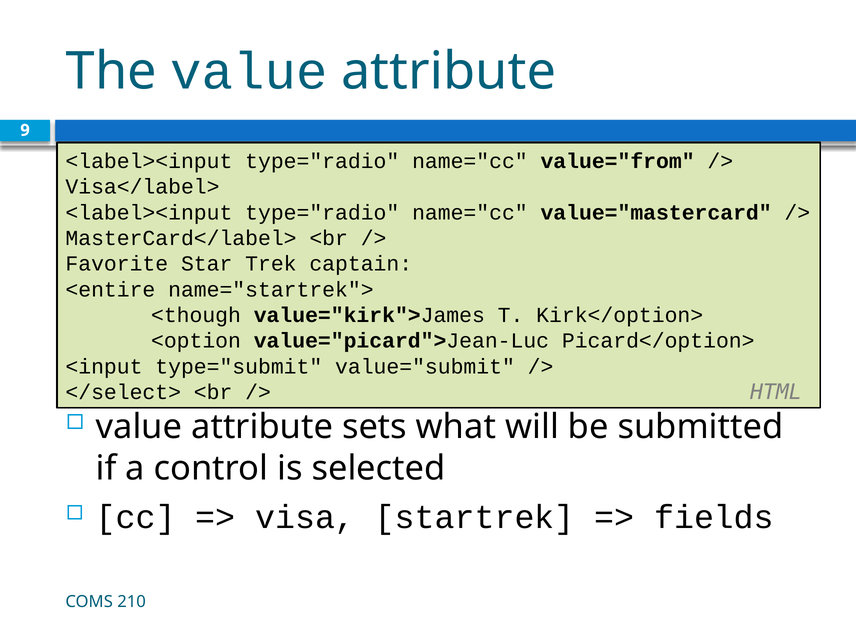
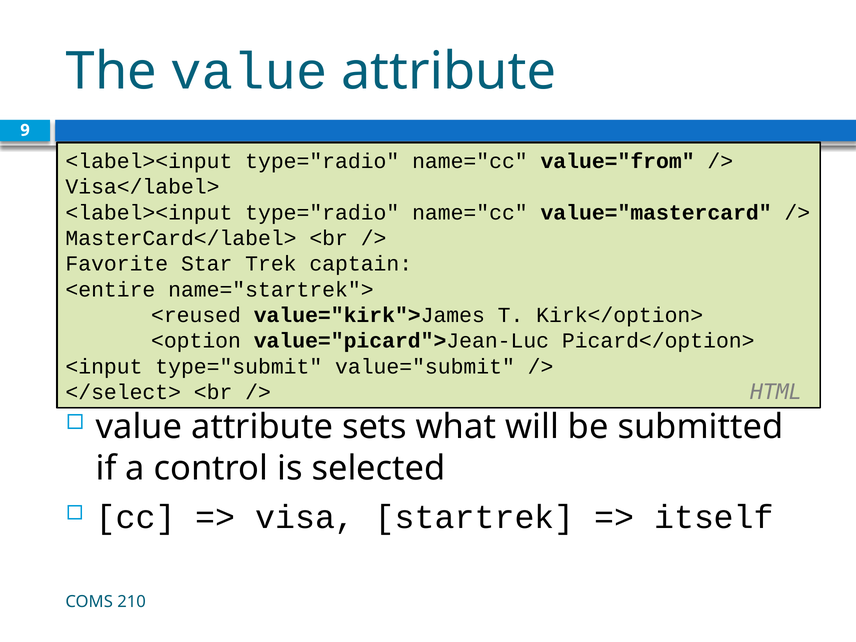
<though: <though -> <reused
fields: fields -> itself
